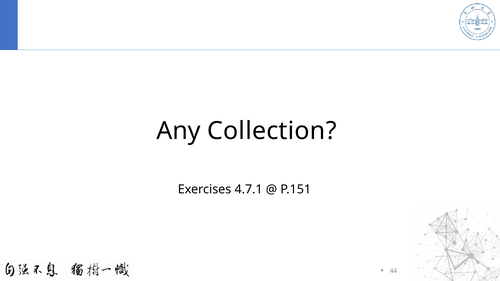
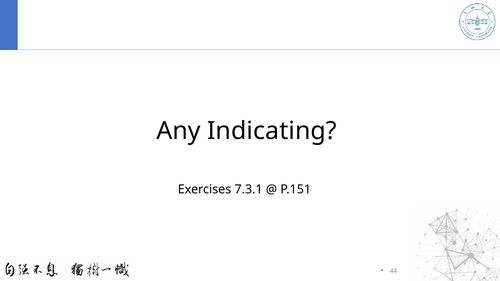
Collection: Collection -> Indicating
4.7.1: 4.7.1 -> 7.3.1
